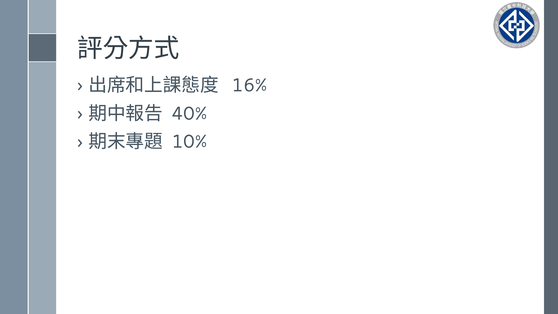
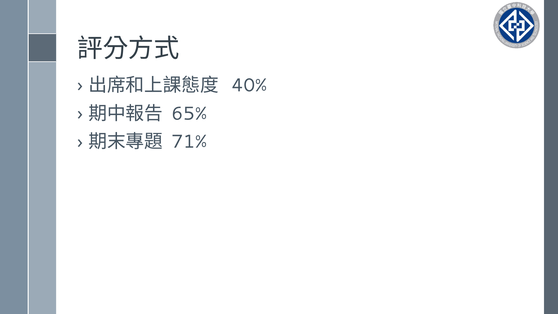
16%: 16% -> 40%
40%: 40% -> 65%
10%: 10% -> 71%
